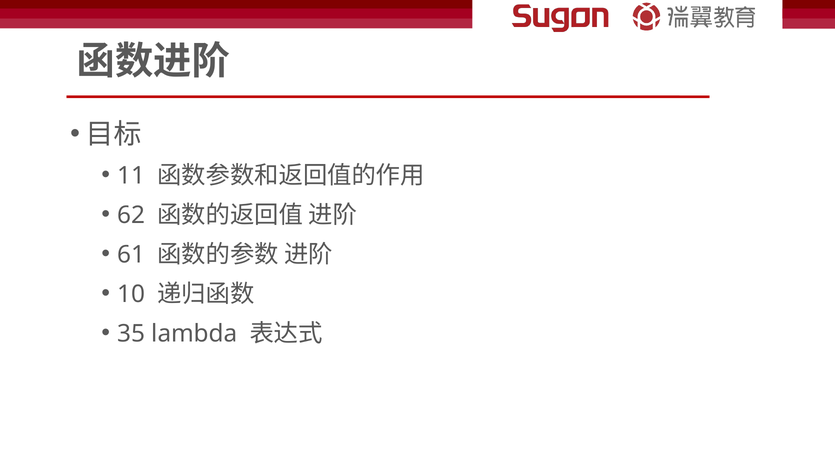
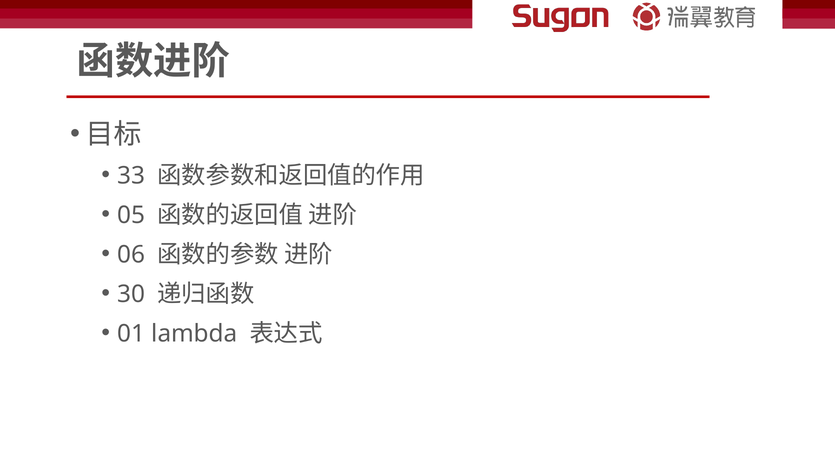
11: 11 -> 33
62: 62 -> 05
61: 61 -> 06
10: 10 -> 30
35: 35 -> 01
